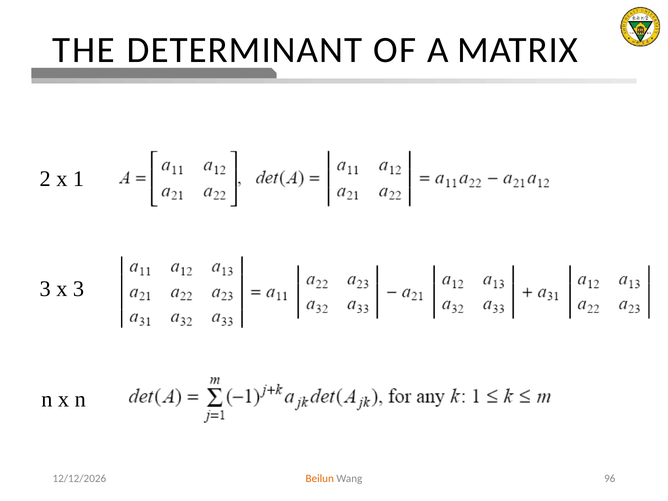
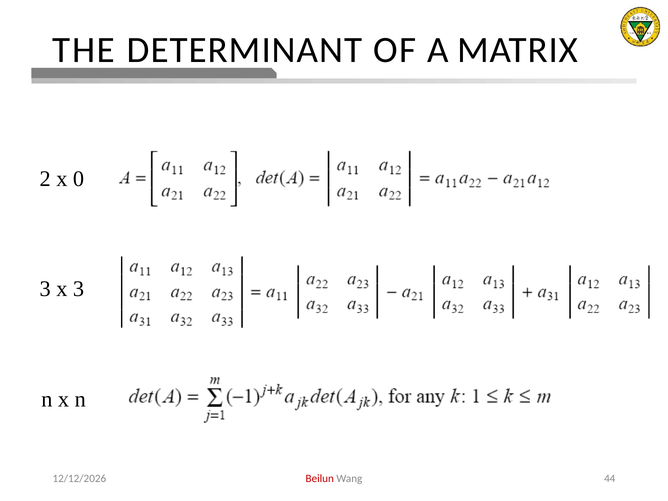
1: 1 -> 0
Beilun colour: orange -> red
96: 96 -> 44
